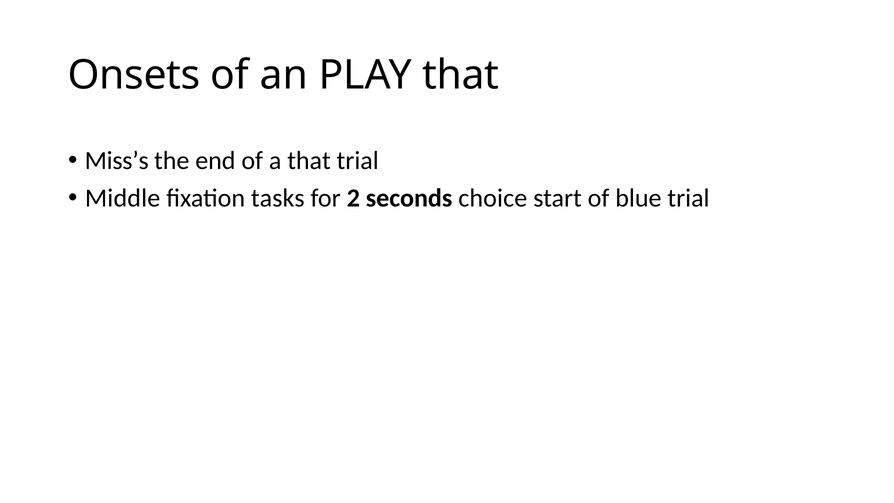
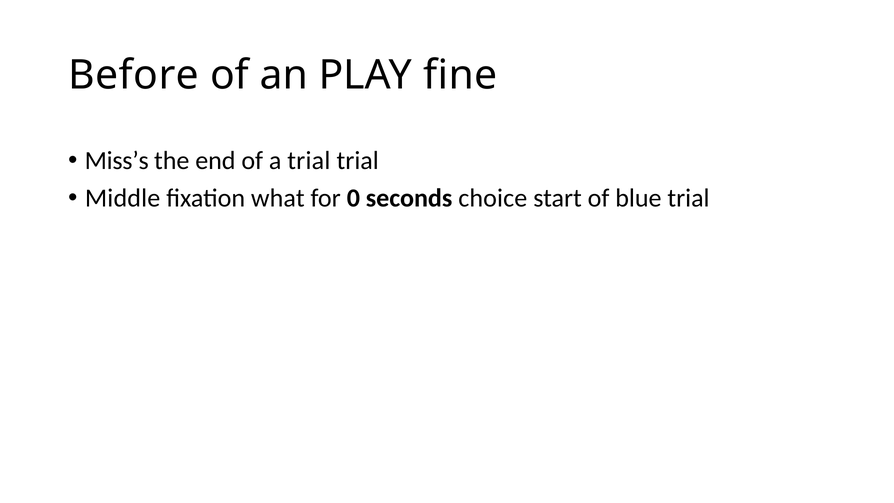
Onsets: Onsets -> Before
PLAY that: that -> fine
a that: that -> trial
tasks: tasks -> what
2: 2 -> 0
